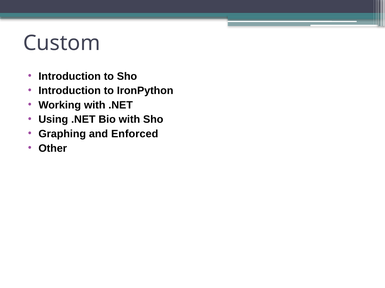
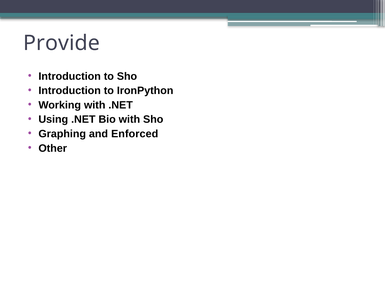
Custom: Custom -> Provide
